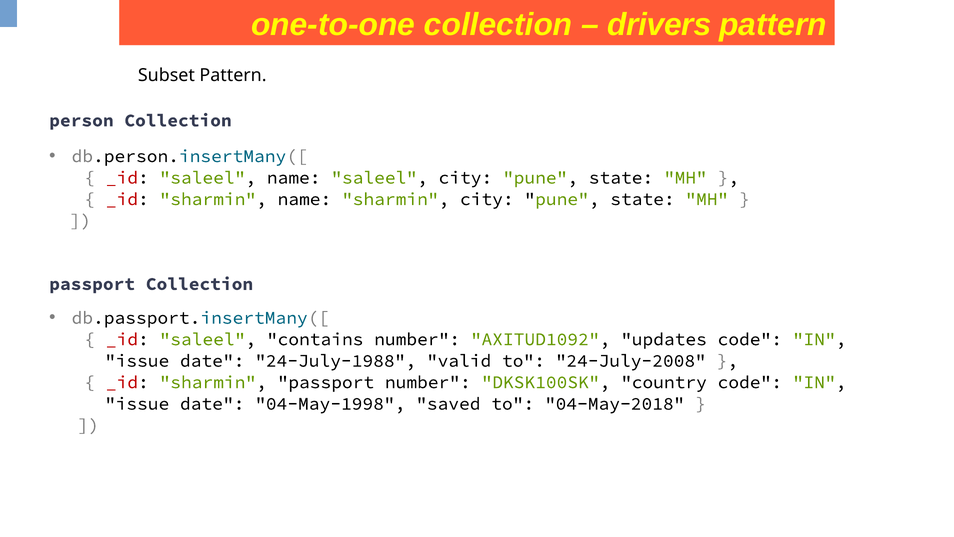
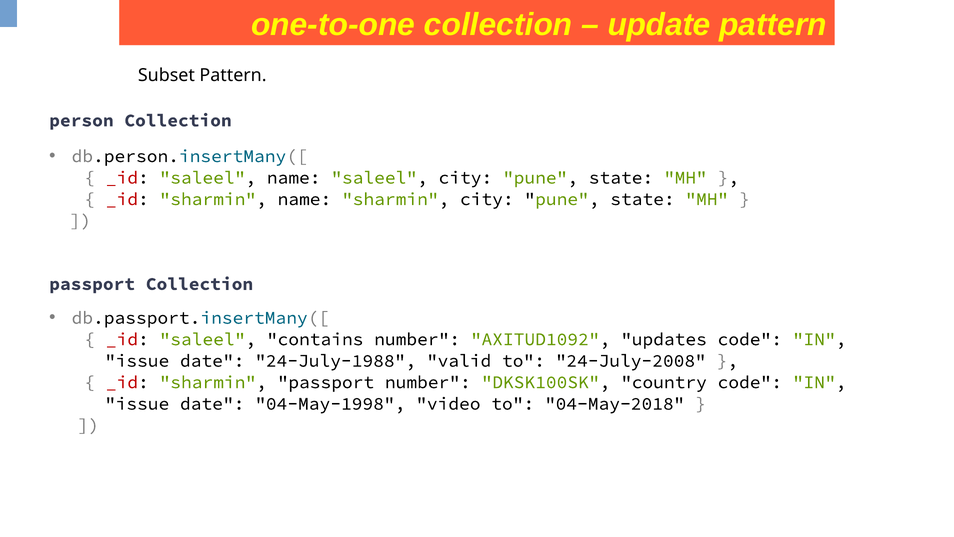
drivers: drivers -> update
saved: saved -> video
